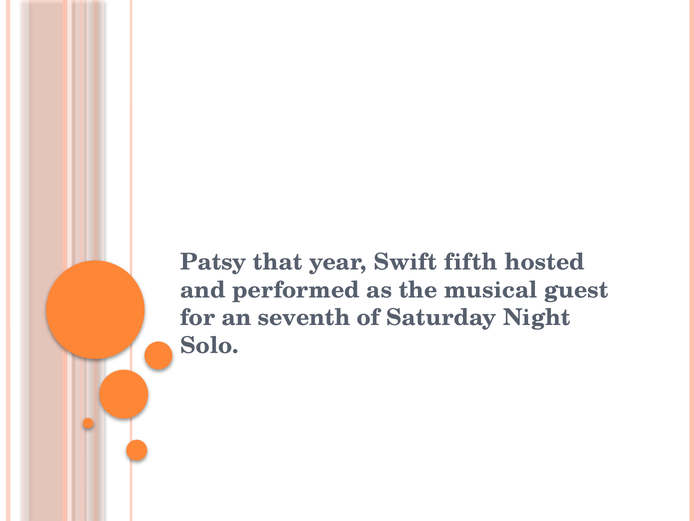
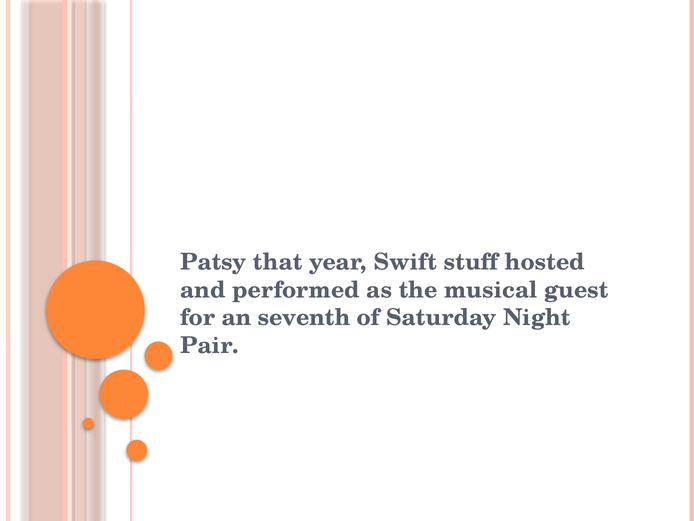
fifth: fifth -> stuff
Solo: Solo -> Pair
